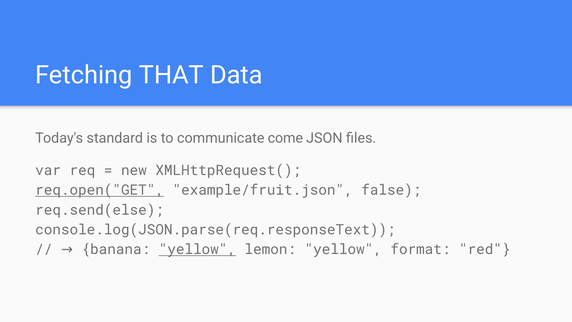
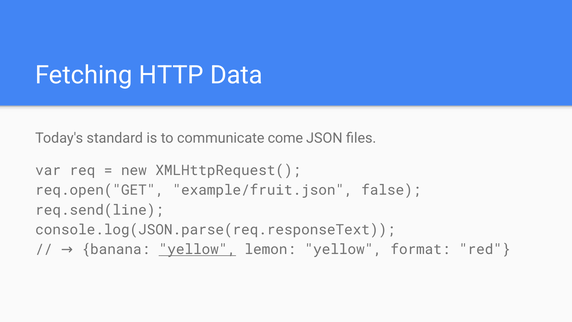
THAT: THAT -> HTTP
req.open("GET underline: present -> none
req.send(else: req.send(else -> req.send(line
